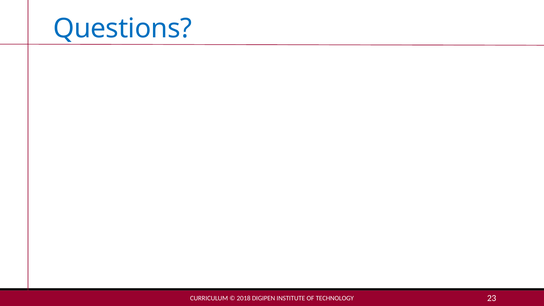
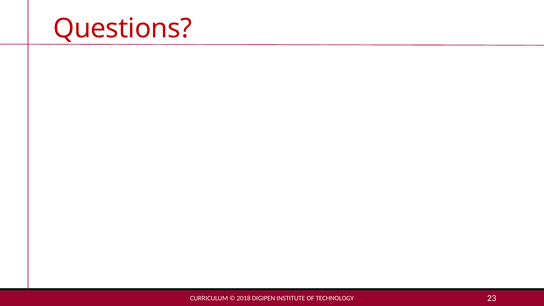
Questions colour: blue -> red
